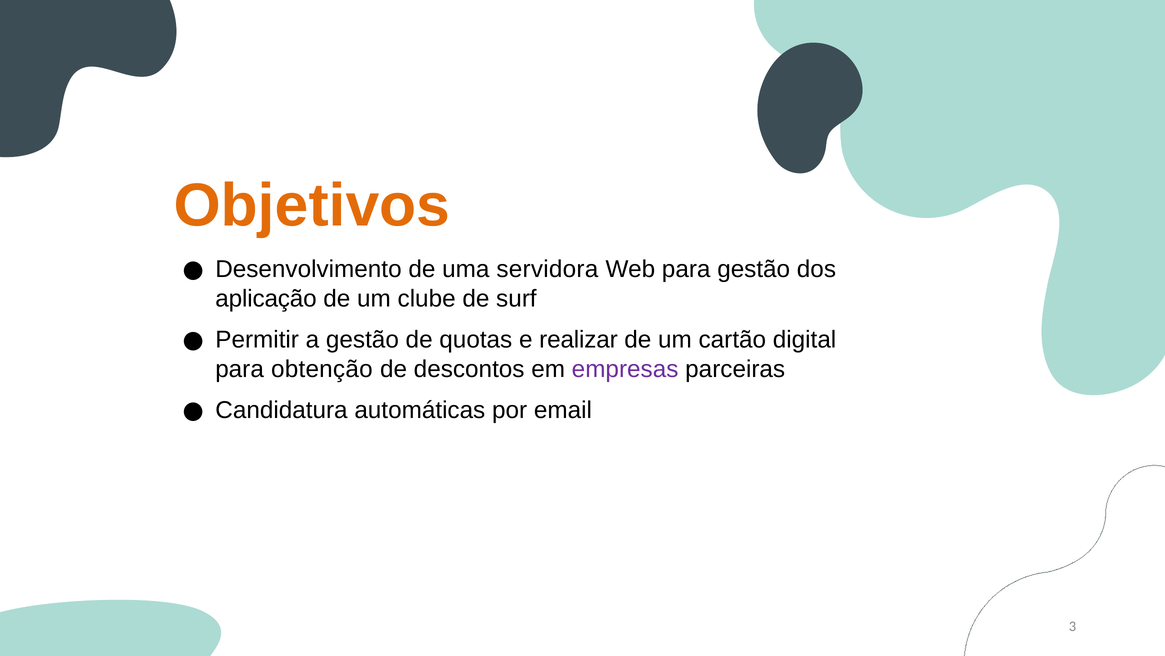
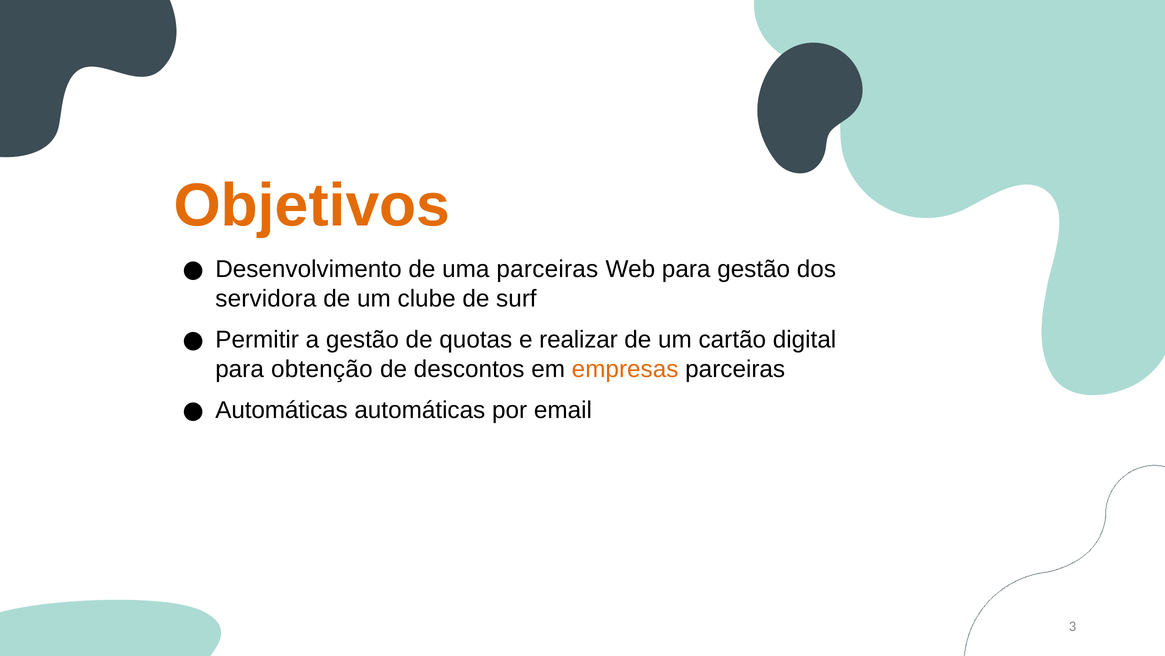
uma servidora: servidora -> parceiras
aplicação: aplicação -> servidora
empresas colour: purple -> orange
Candidatura at (281, 410): Candidatura -> Automáticas
